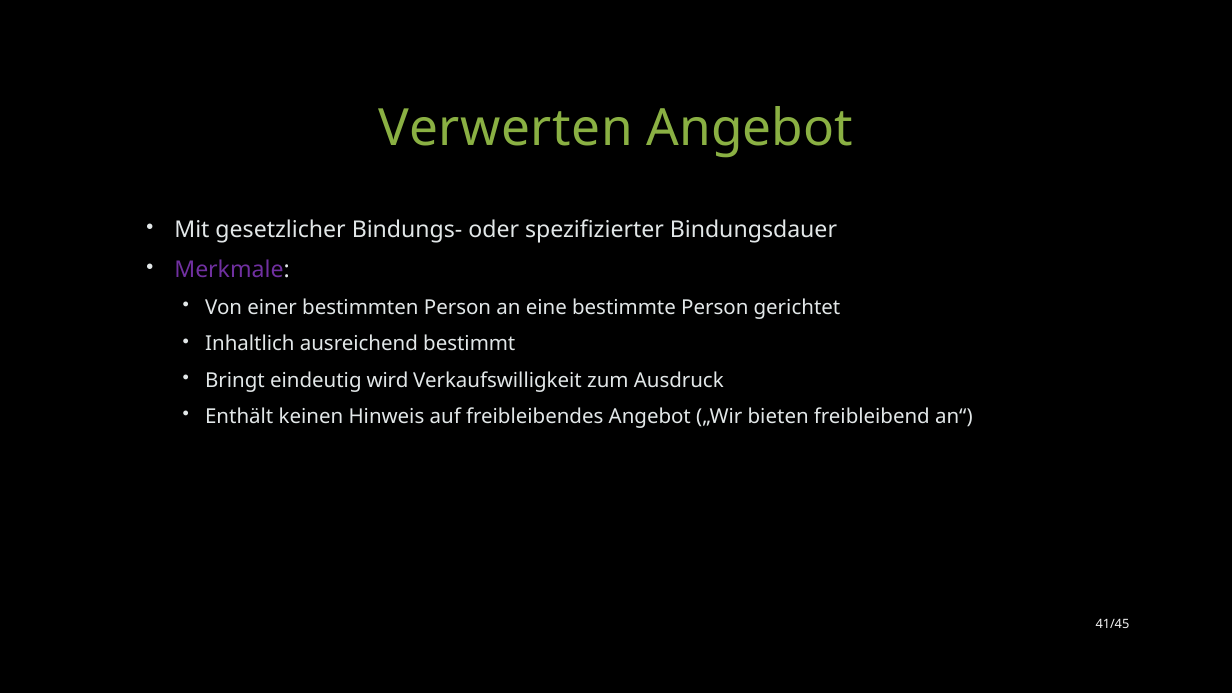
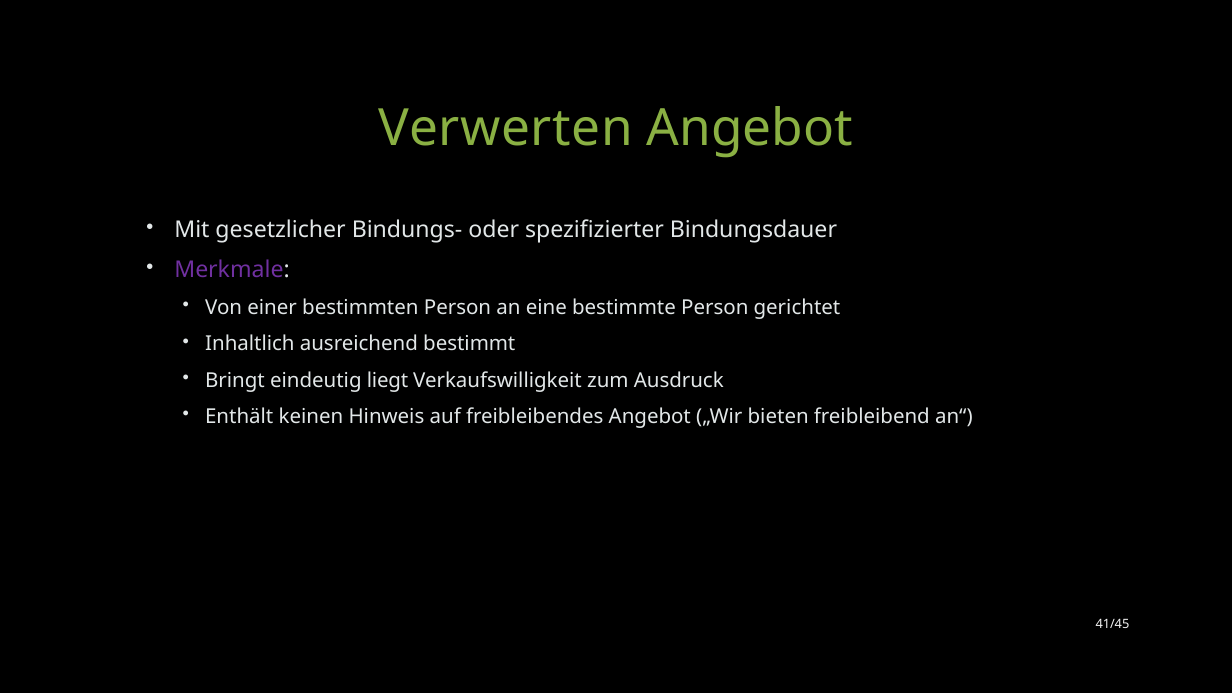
wird: wird -> liegt
